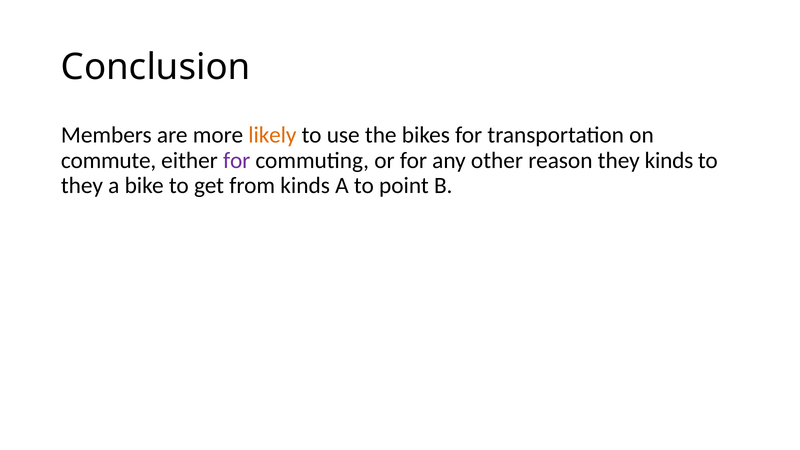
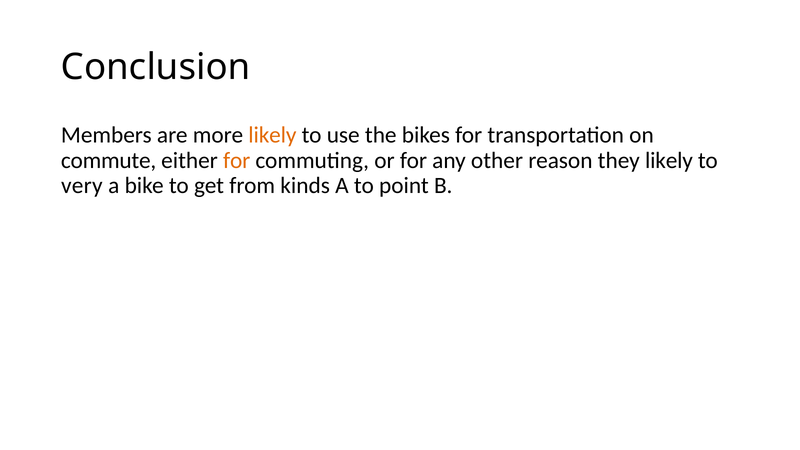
for at (237, 160) colour: purple -> orange
they kinds: kinds -> likely
they at (82, 186): they -> very
